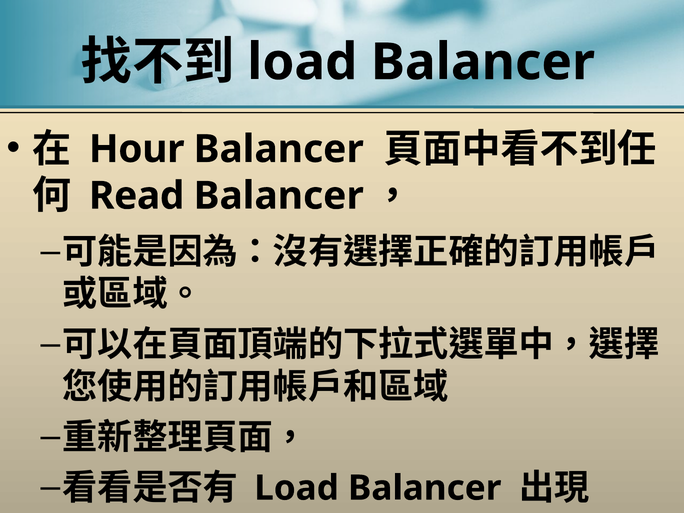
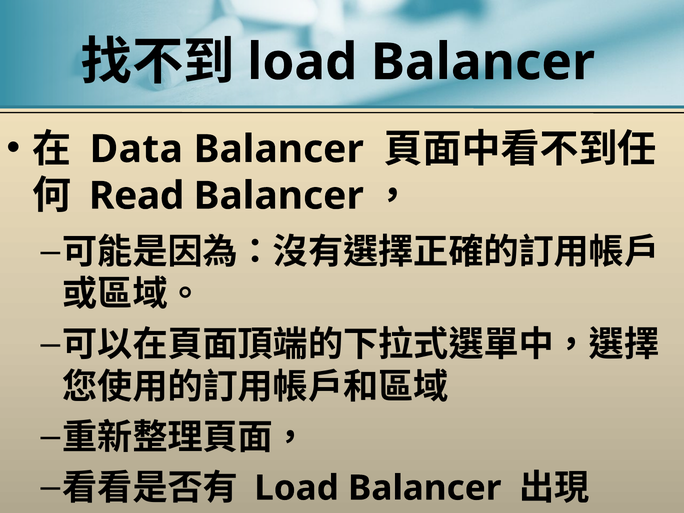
Hour: Hour -> Data
